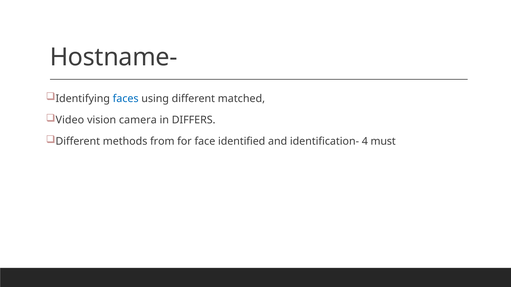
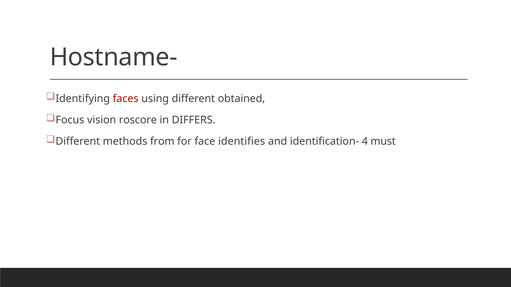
faces colour: blue -> red
matched: matched -> obtained
Video: Video -> Focus
camera: camera -> roscore
identified: identified -> identifies
